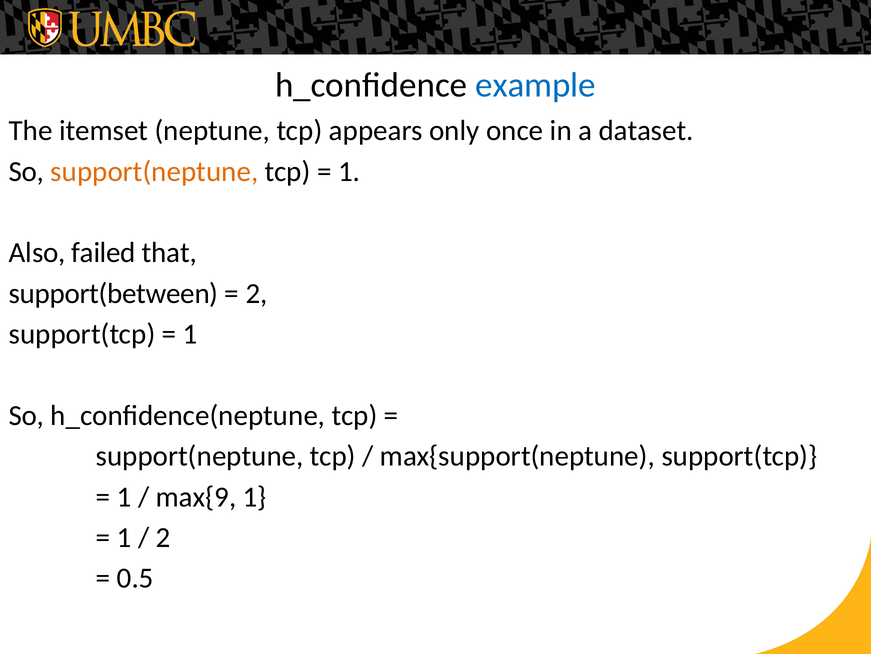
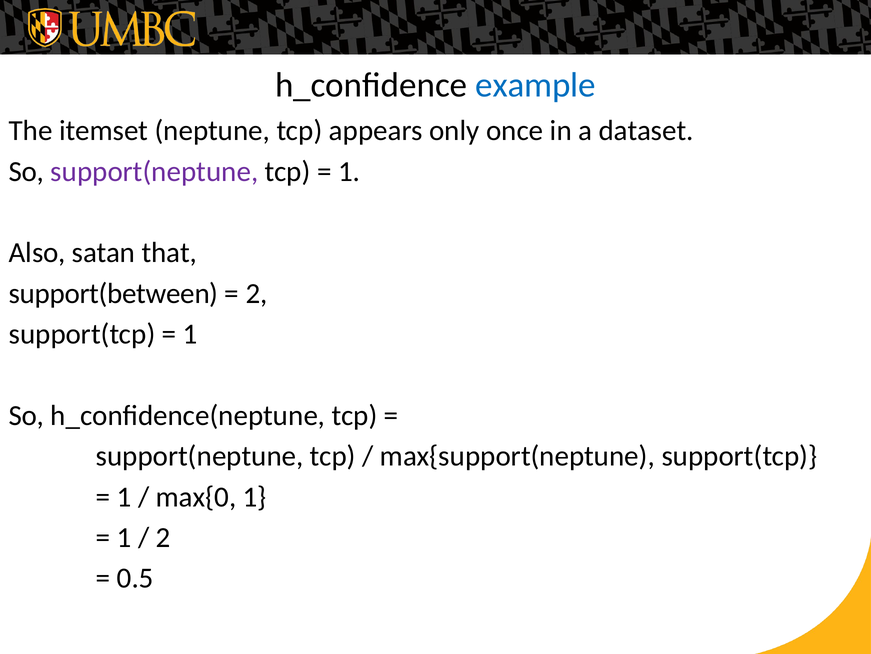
support(neptune at (154, 171) colour: orange -> purple
failed: failed -> satan
max{9: max{9 -> max{0
